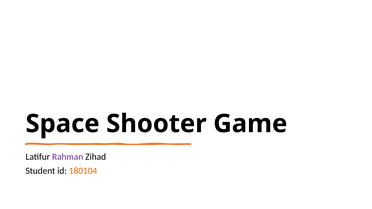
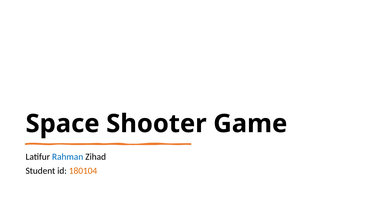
Rahman colour: purple -> blue
